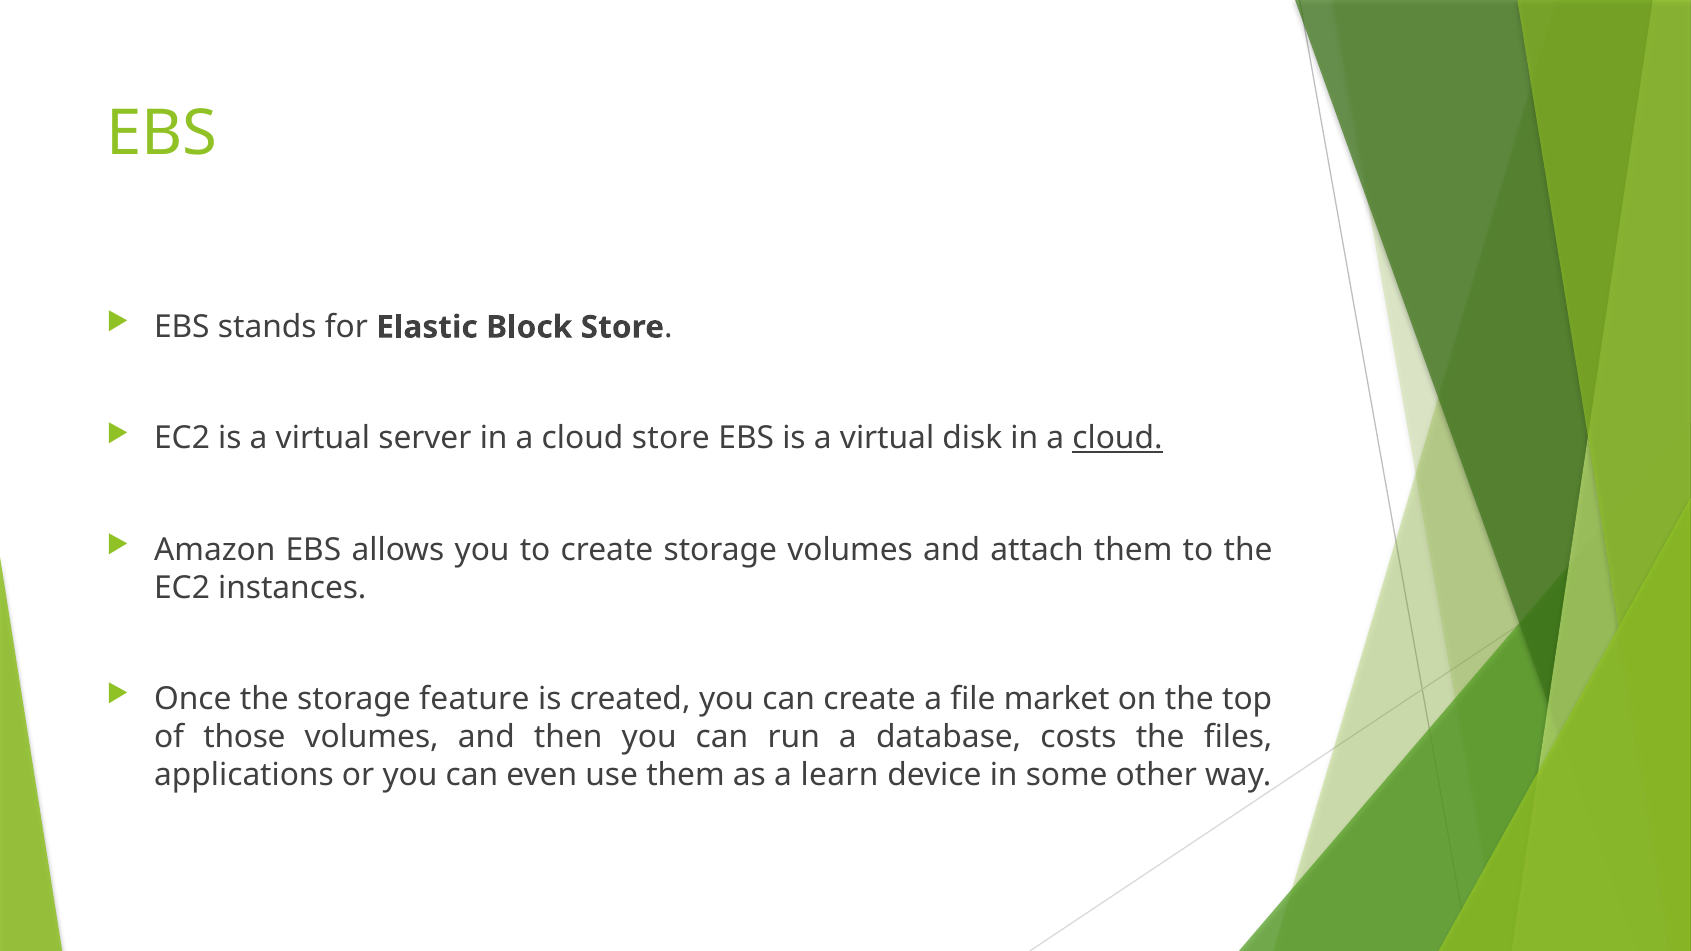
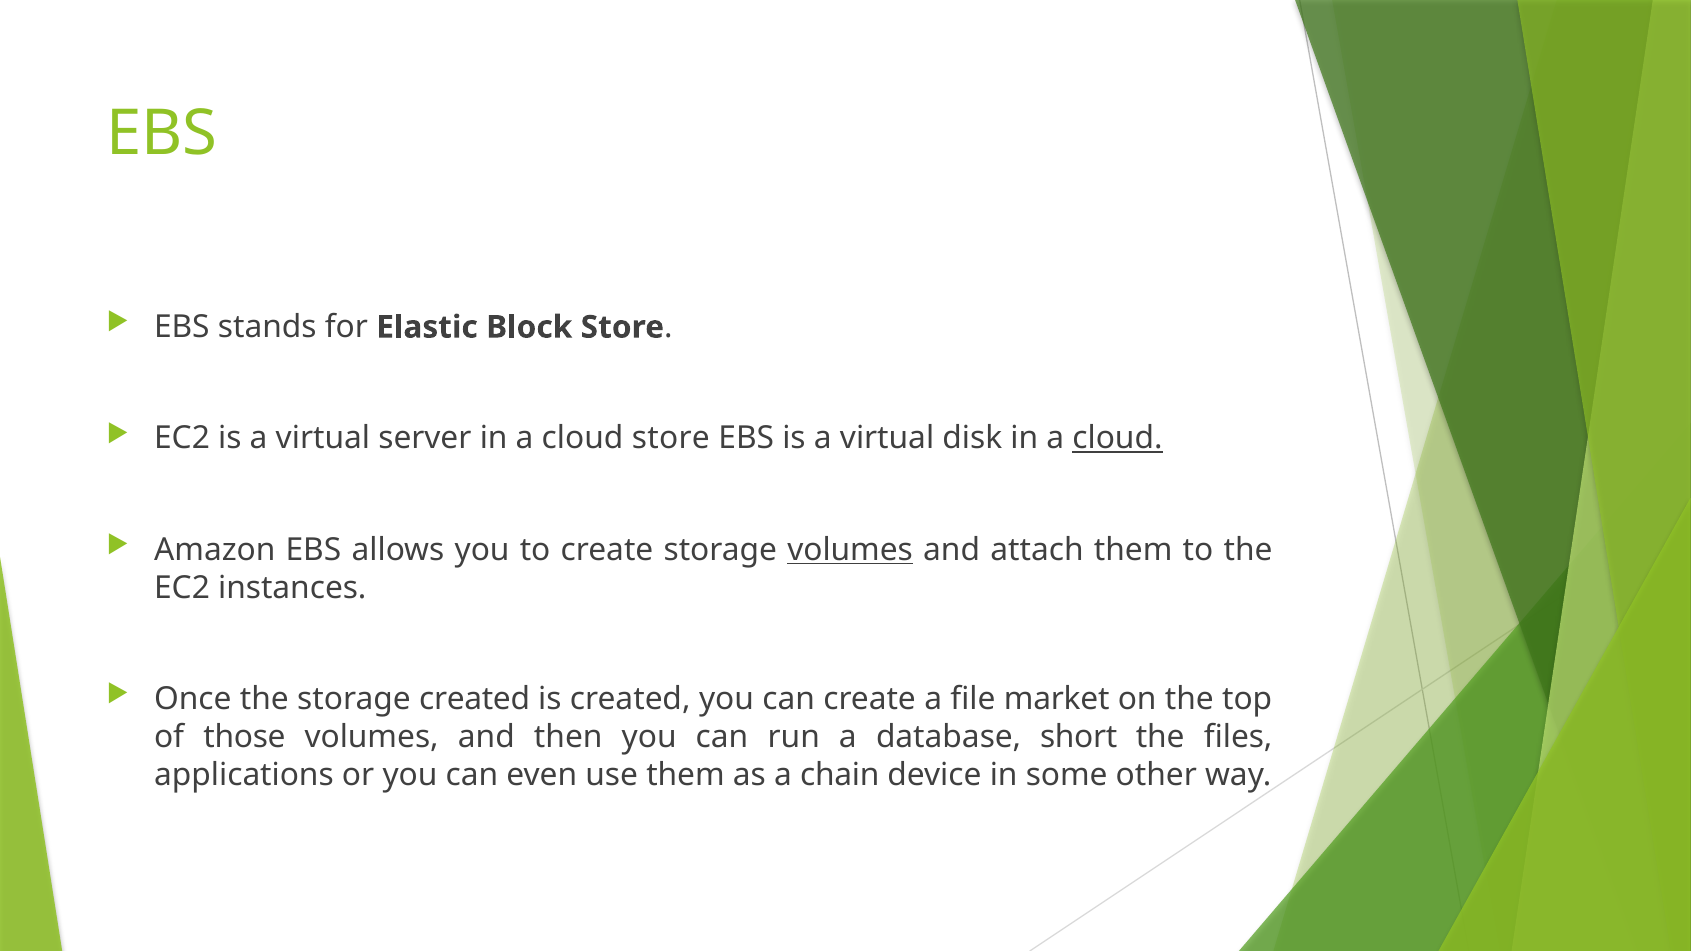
volumes at (850, 550) underline: none -> present
storage feature: feature -> created
costs: costs -> short
learn: learn -> chain
